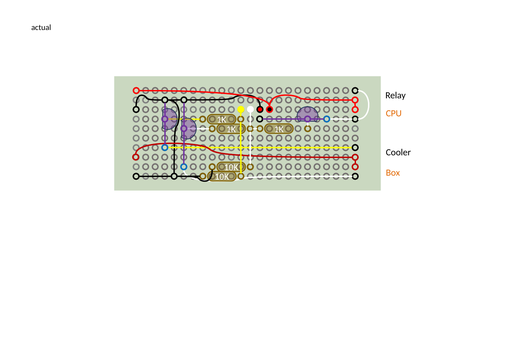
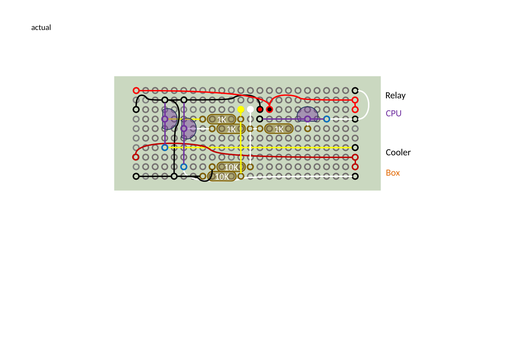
CPU colour: orange -> purple
